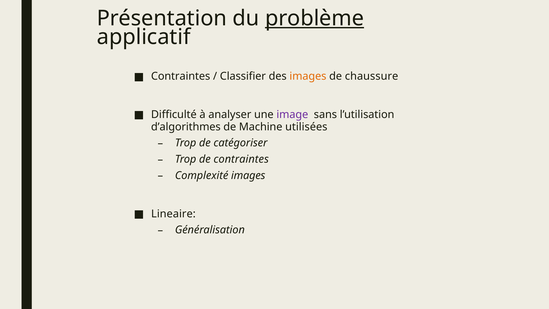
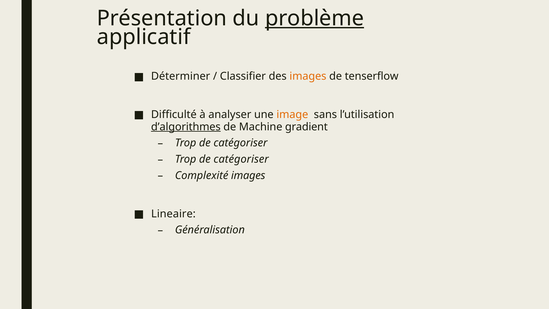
Contraintes at (181, 76): Contraintes -> Déterminer
chaussure: chaussure -> tenserflow
image colour: purple -> orange
d’algorithmes underline: none -> present
utilisées: utilisées -> gradient
contraintes at (241, 159): contraintes -> catégoriser
